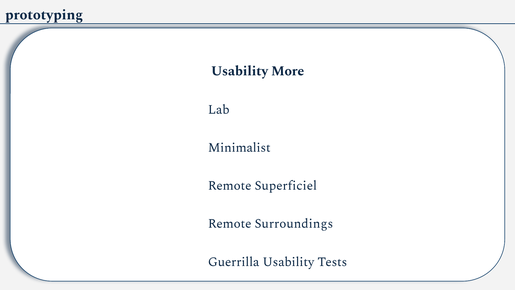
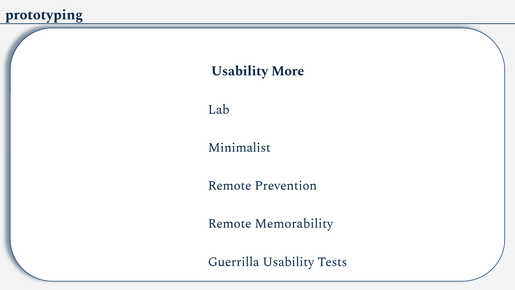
Superficiel: Superficiel -> Prevention
Surroundings: Surroundings -> Memorability
